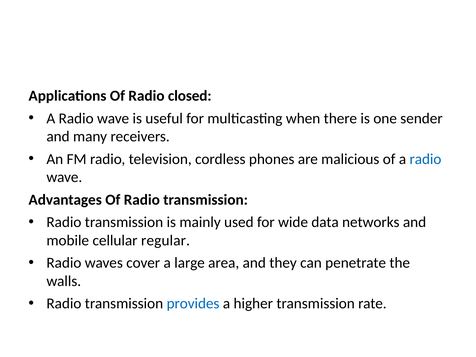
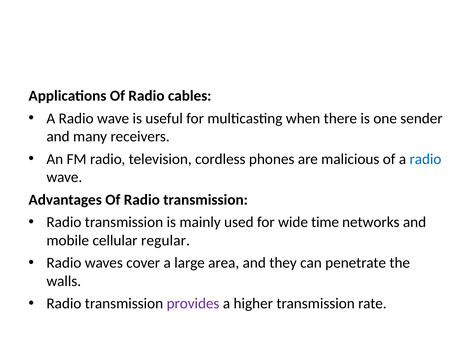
closed: closed -> cables
data: data -> time
provides colour: blue -> purple
